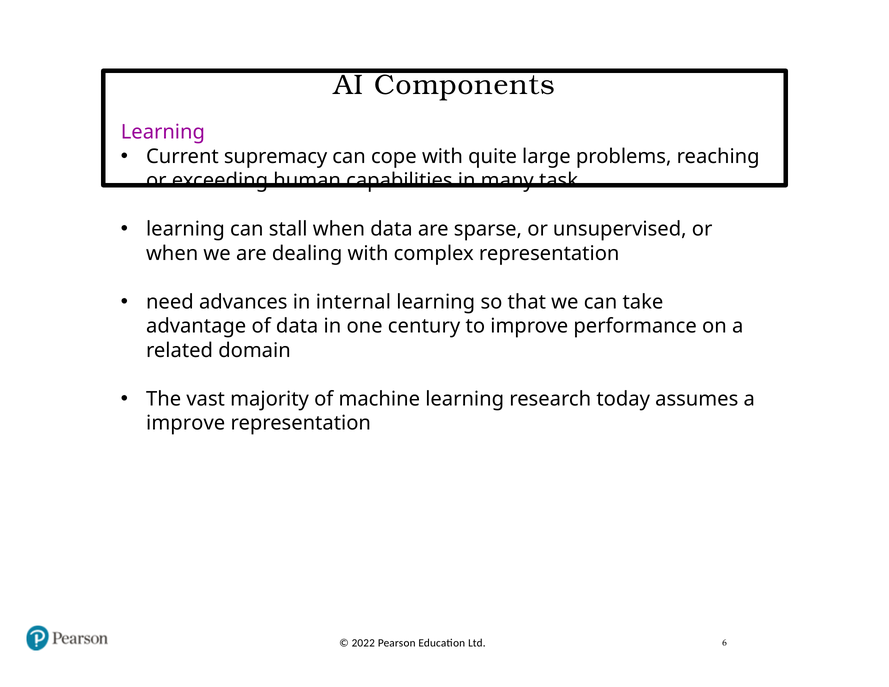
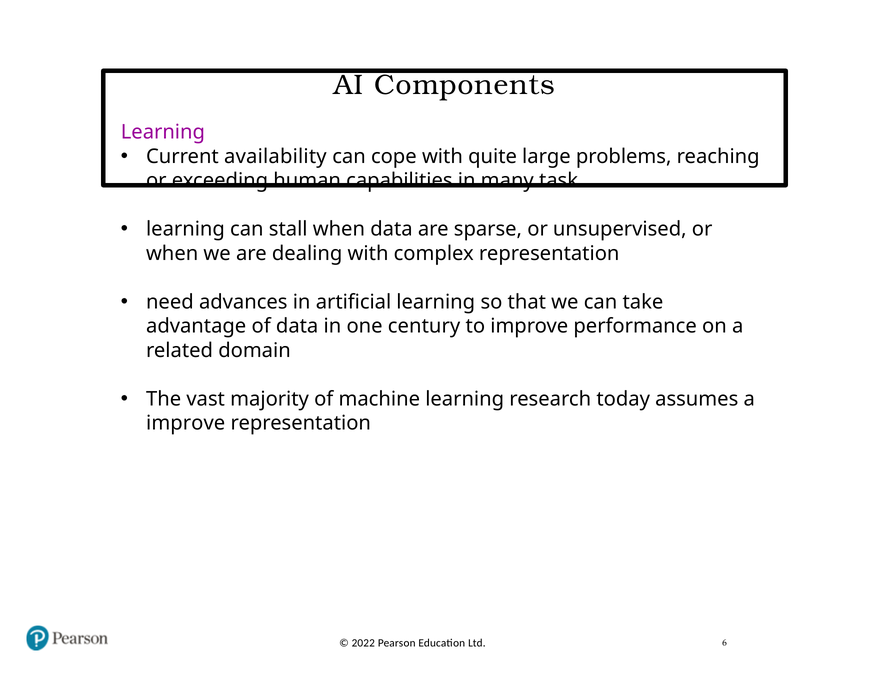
supremacy: supremacy -> availability
internal: internal -> artificial
